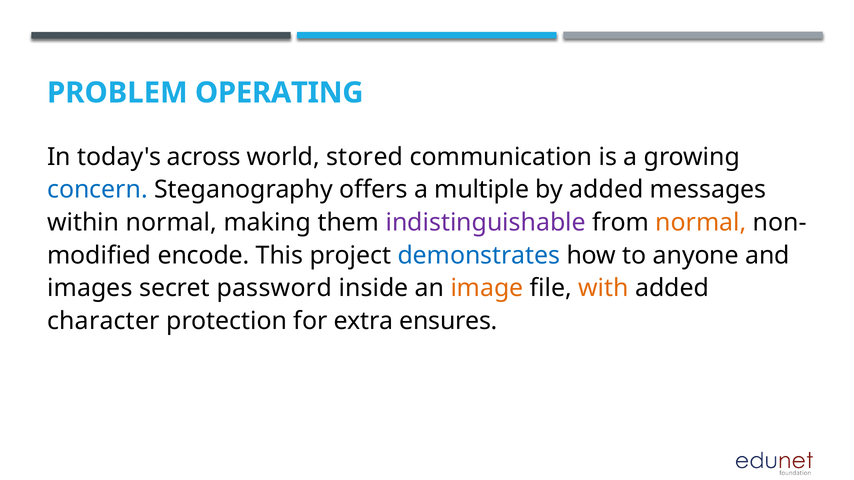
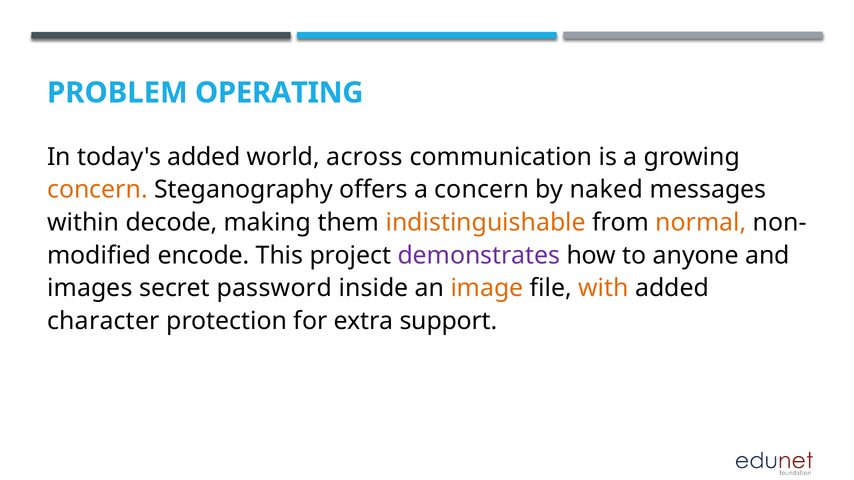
today's across: across -> added
stored: stored -> across
concern at (97, 190) colour: blue -> orange
a multiple: multiple -> concern
by added: added -> naked
within normal: normal -> decode
indistinguishable colour: purple -> orange
demonstrates colour: blue -> purple
ensures: ensures -> support
